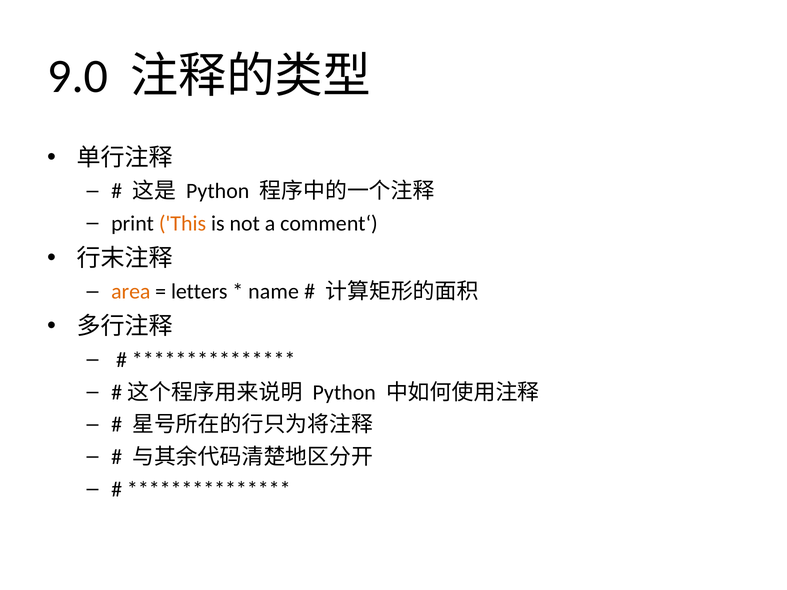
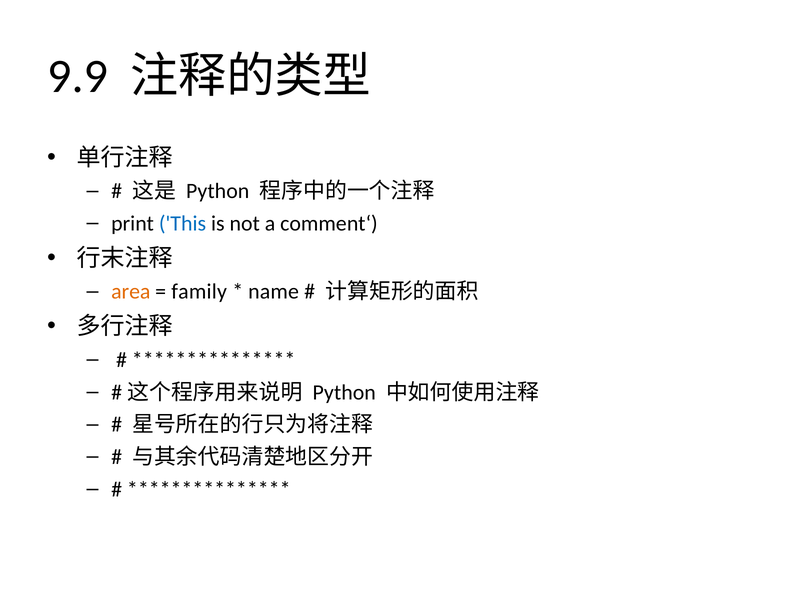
9.0: 9.0 -> 9.9
This colour: orange -> blue
letters: letters -> family
